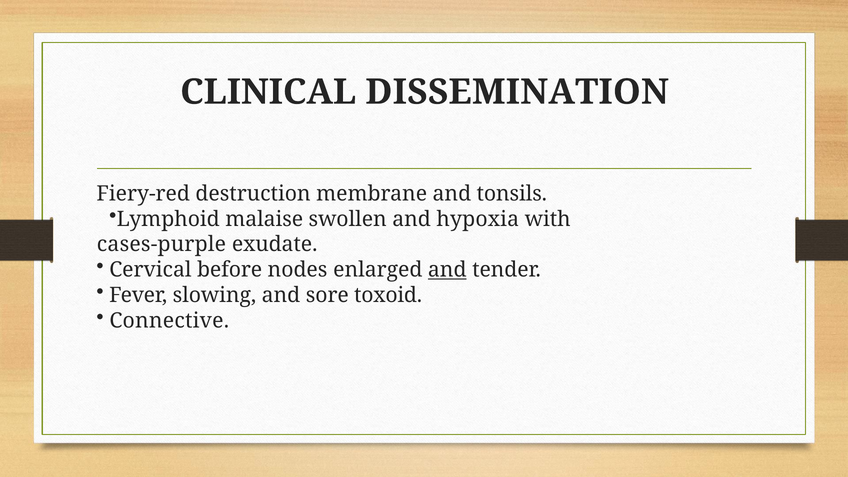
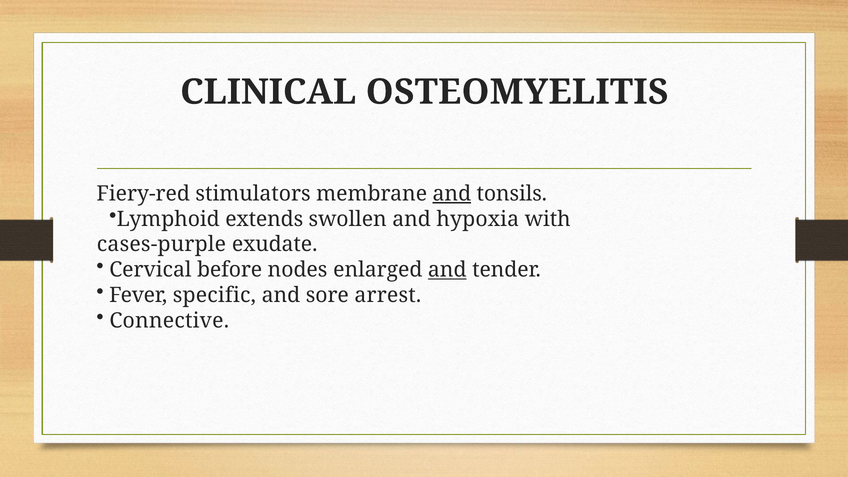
DISSEMINATION: DISSEMINATION -> OSTEOMYELITIS
destruction: destruction -> stimulators
and at (452, 194) underline: none -> present
malaise: malaise -> extends
slowing: slowing -> specific
toxoid: toxoid -> arrest
